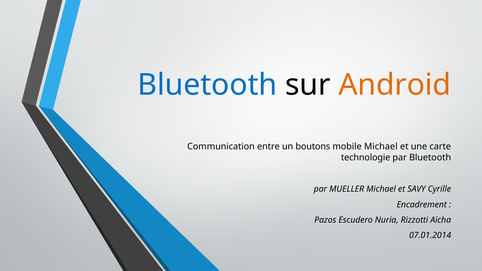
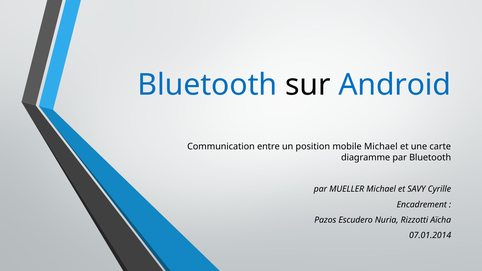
Android colour: orange -> blue
boutons: boutons -> position
technologie: technologie -> diagramme
